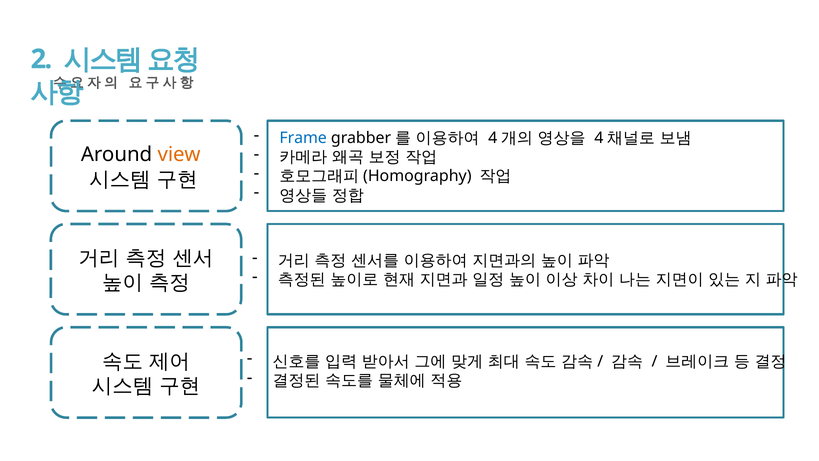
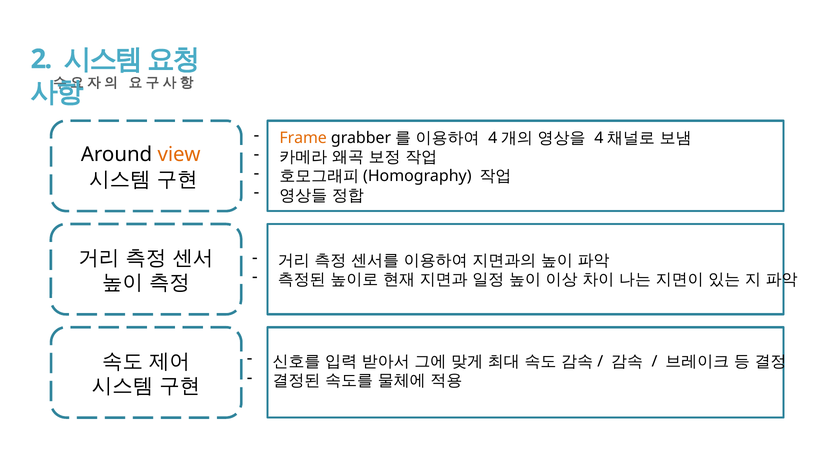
Frame colour: blue -> orange
